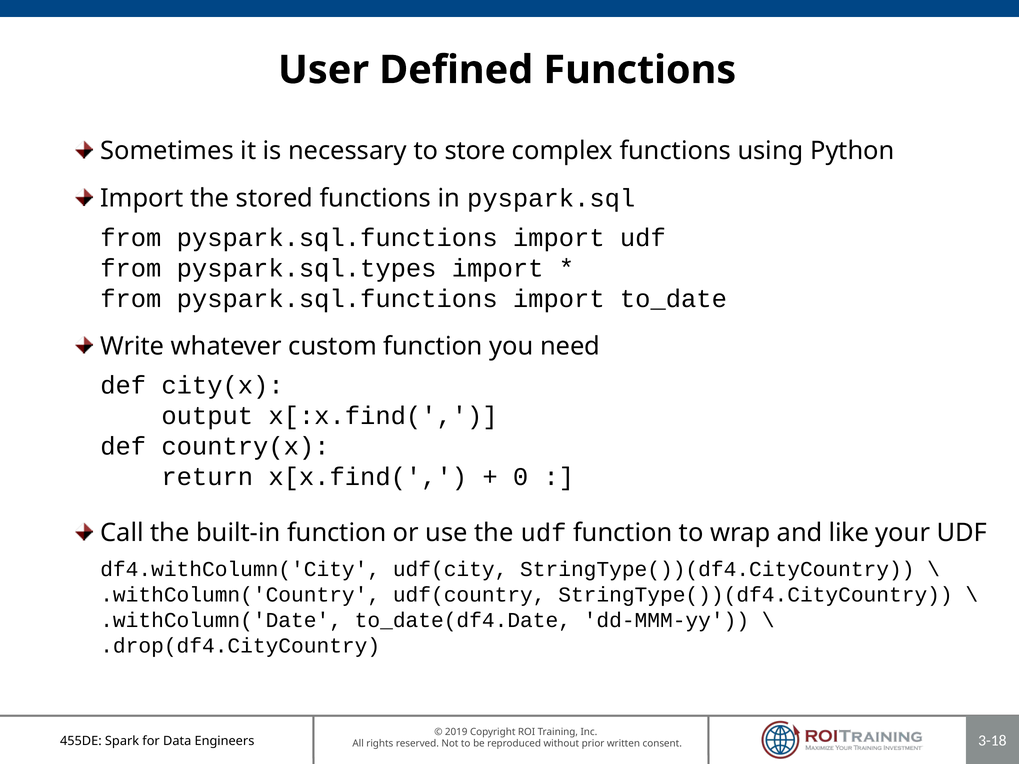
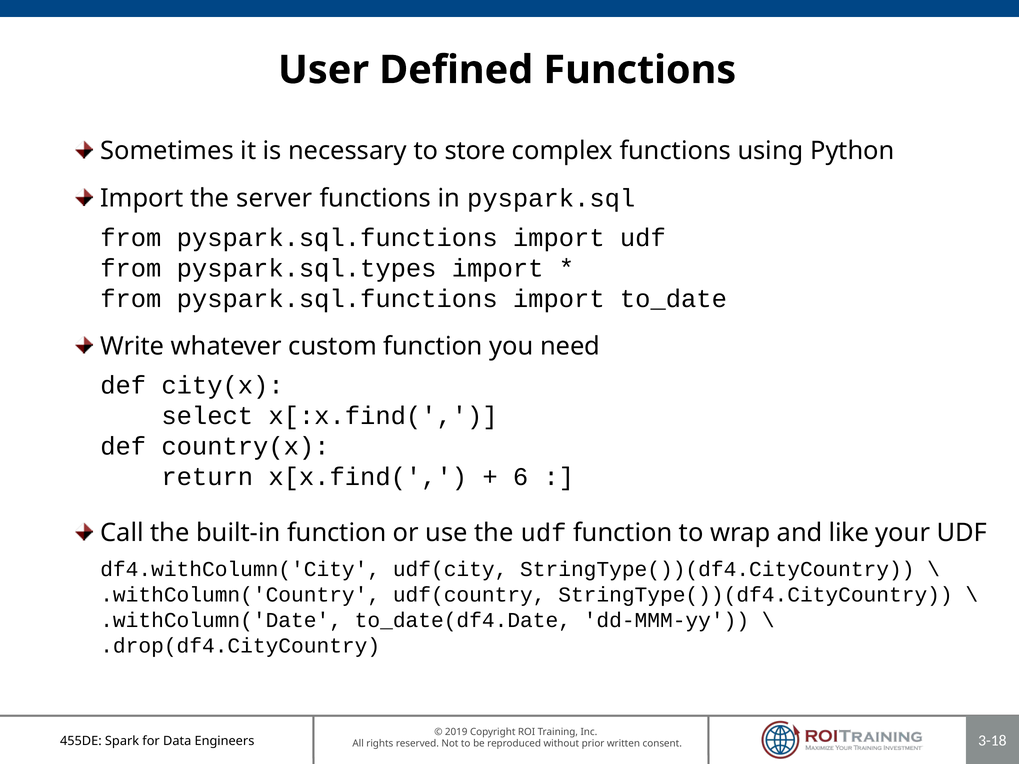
stored: stored -> server
output: output -> select
0: 0 -> 6
